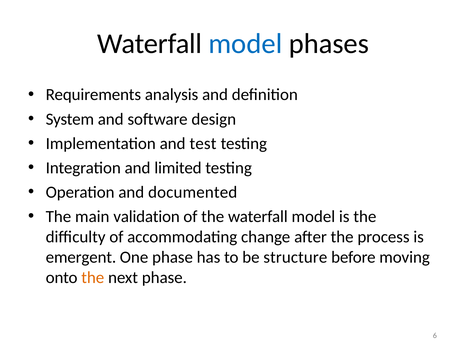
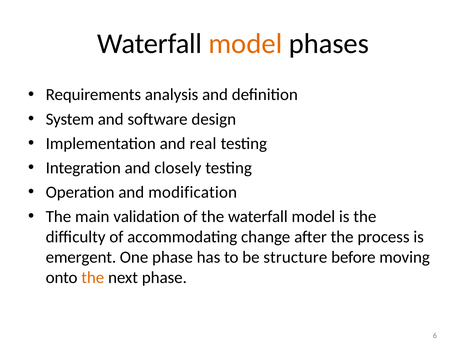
model at (245, 44) colour: blue -> orange
test: test -> real
limited: limited -> closely
documented: documented -> modification
